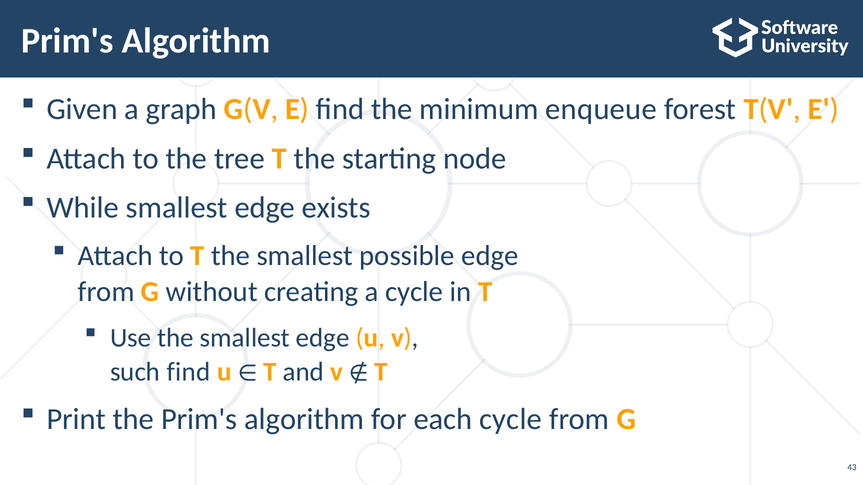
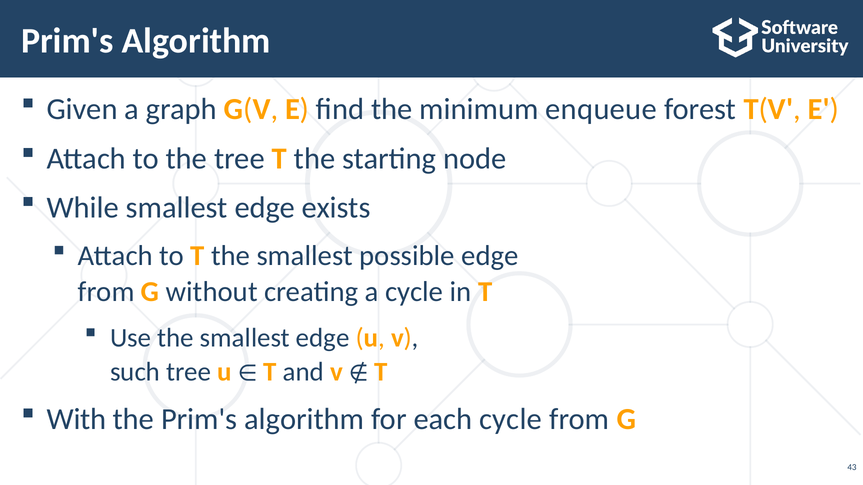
such find: find -> tree
Print: Print -> With
